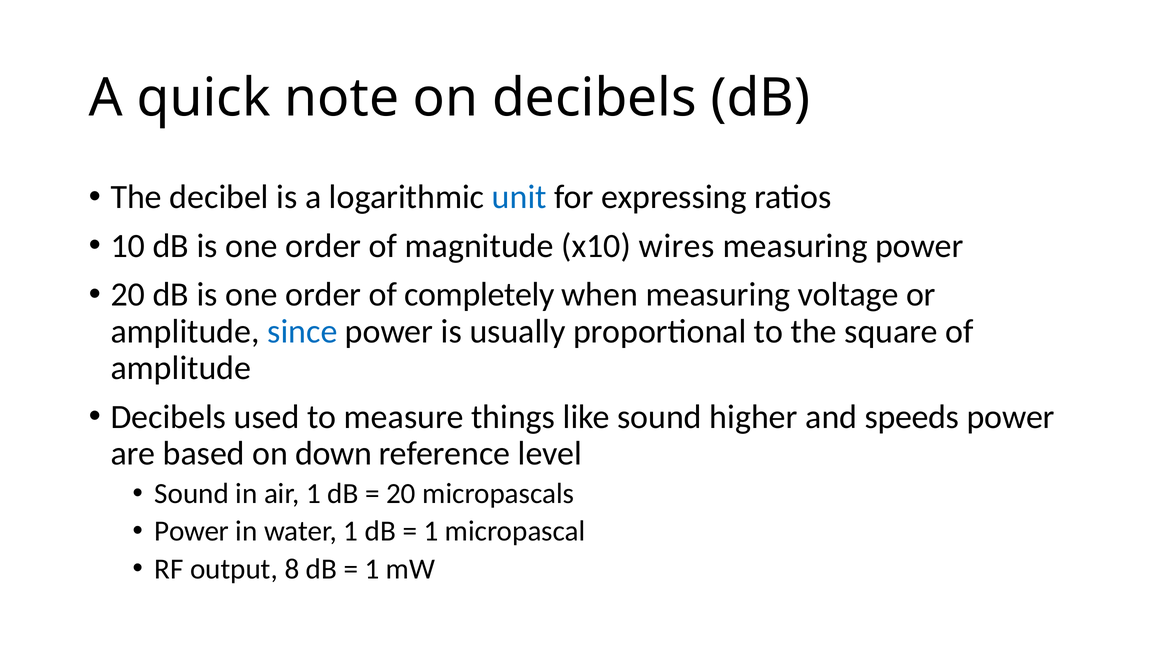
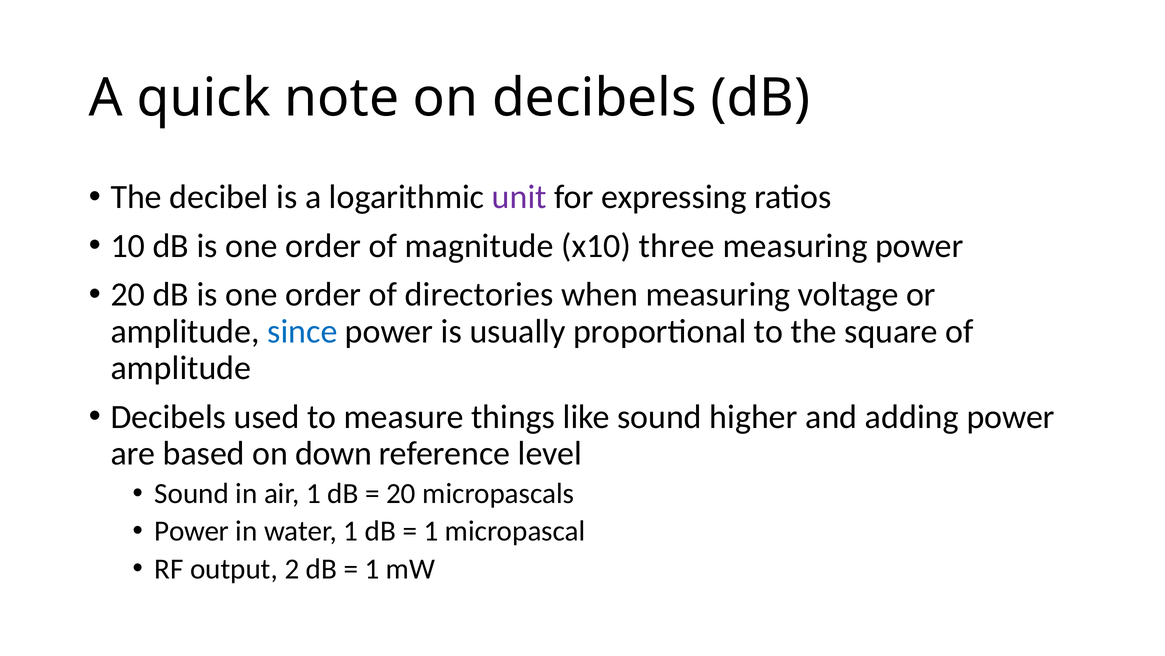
unit colour: blue -> purple
wires: wires -> three
completely: completely -> directories
speeds: speeds -> adding
8: 8 -> 2
